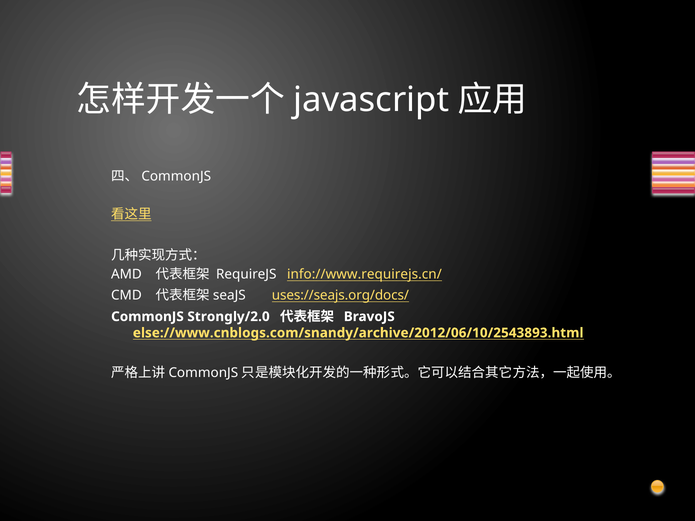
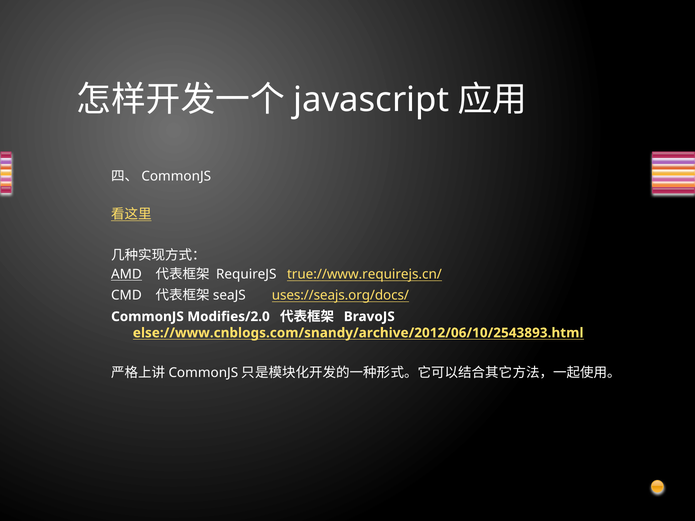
AMD underline: none -> present
info://www.requirejs.cn/: info://www.requirejs.cn/ -> true://www.requirejs.cn/
Strongly/2.0: Strongly/2.0 -> Modifies/2.0
